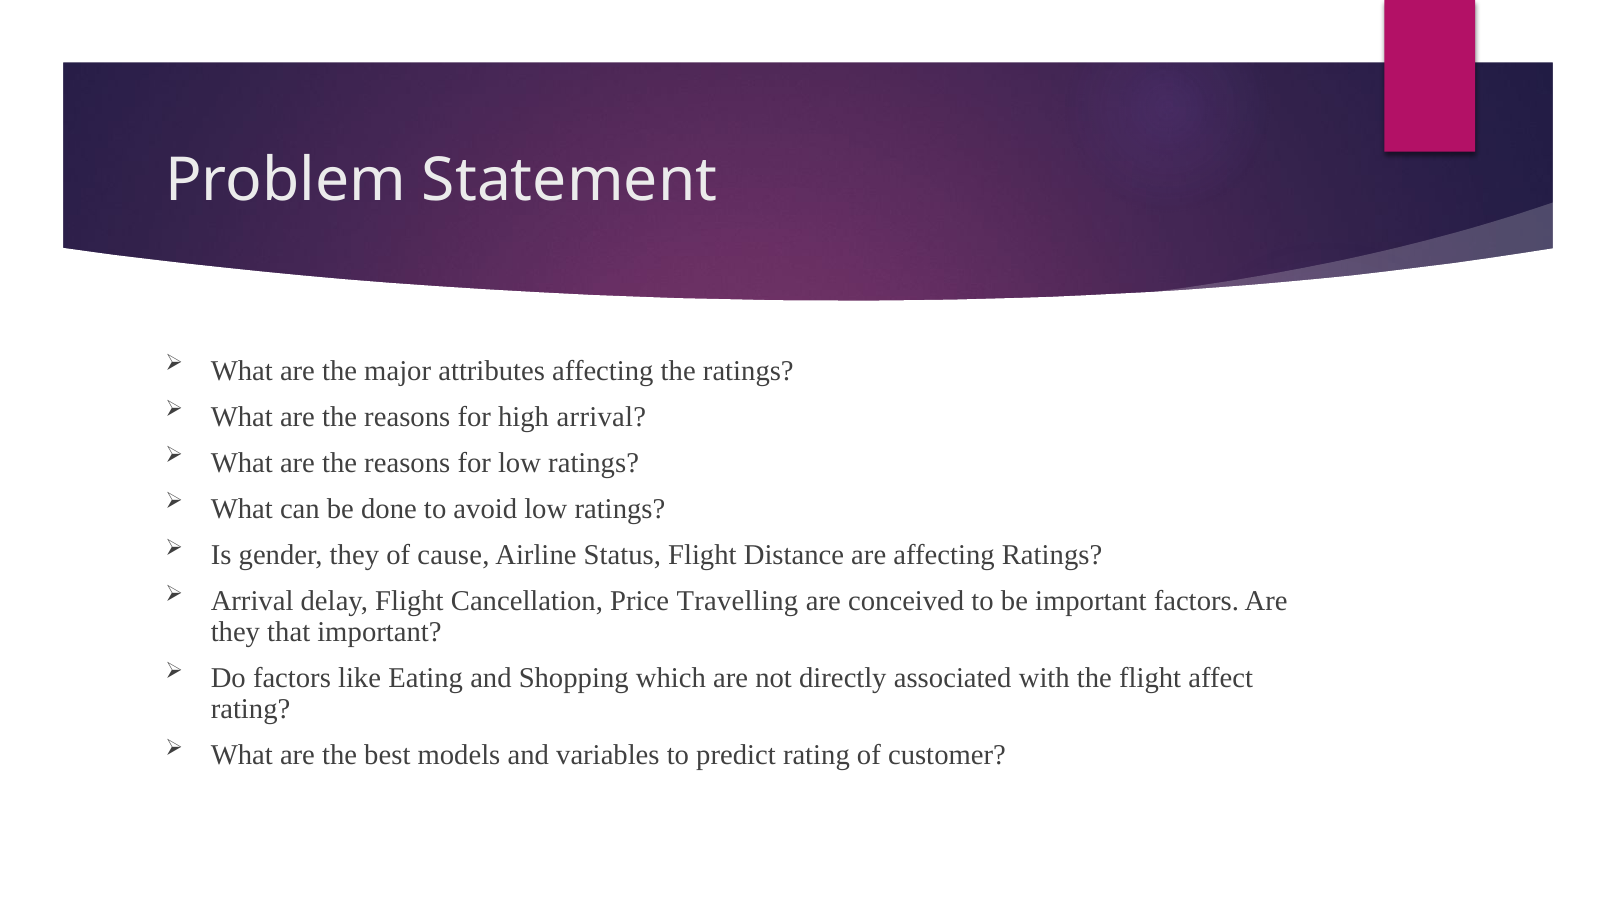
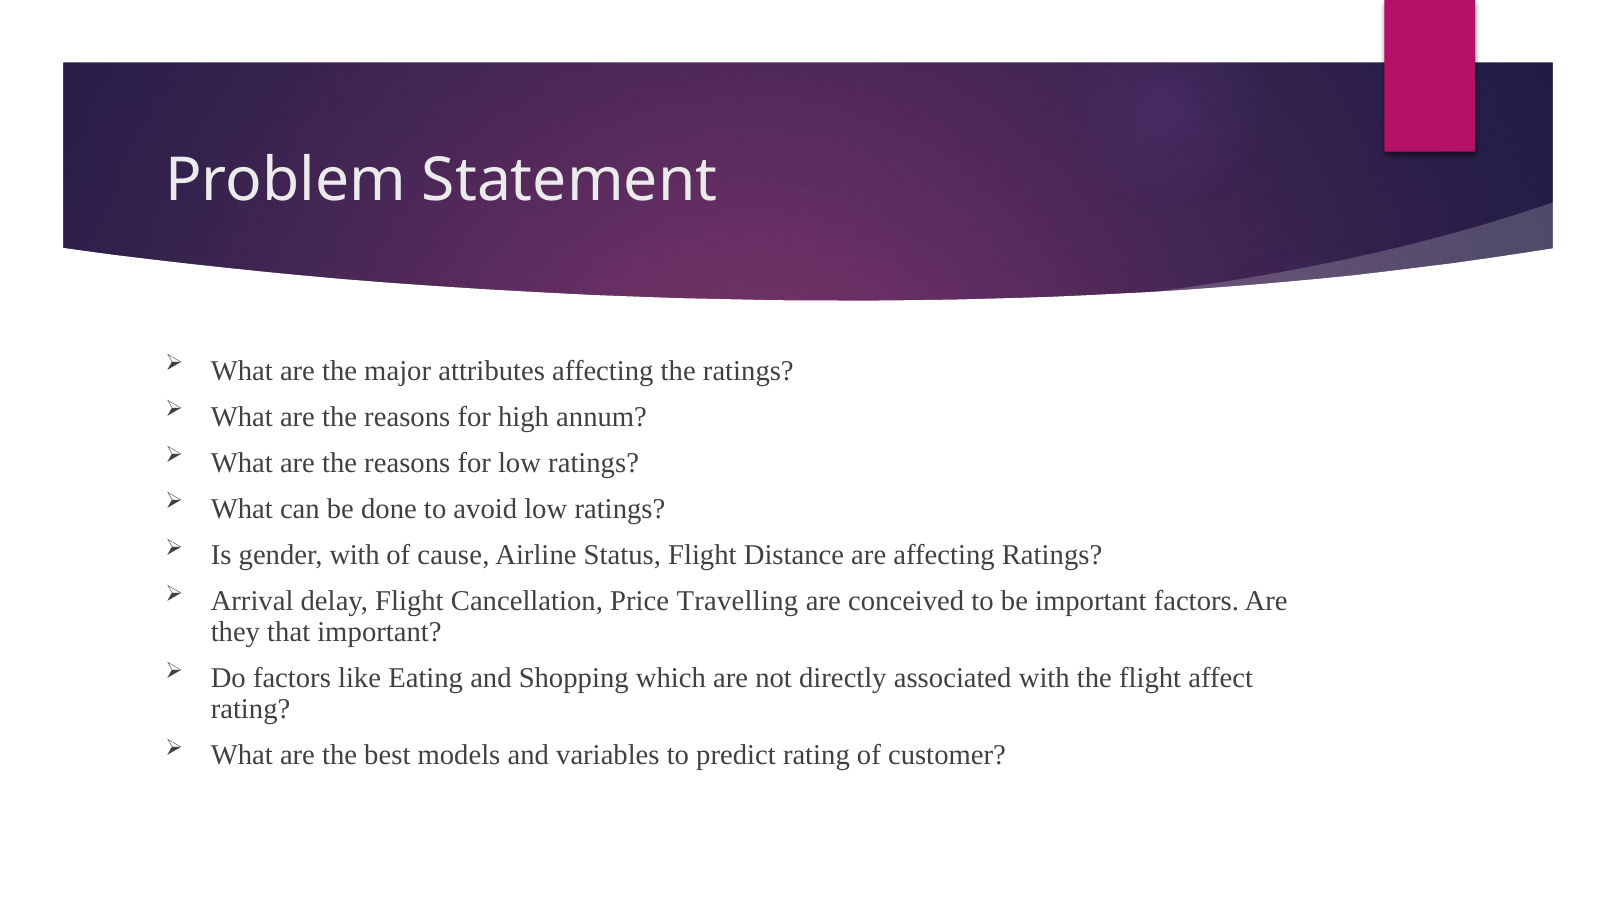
high arrival: arrival -> annum
gender they: they -> with
